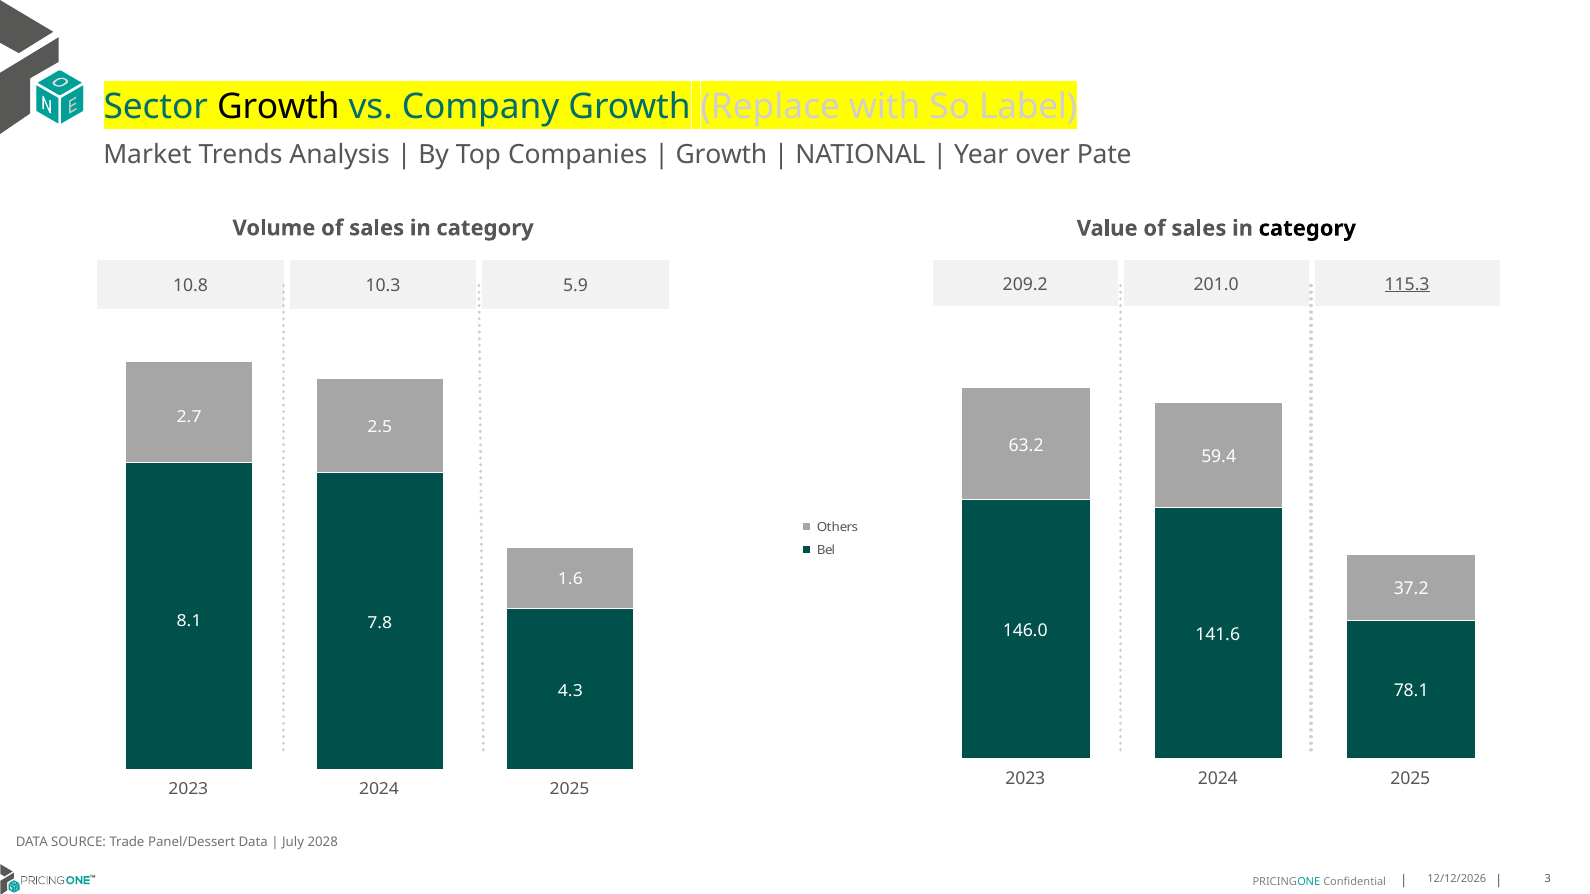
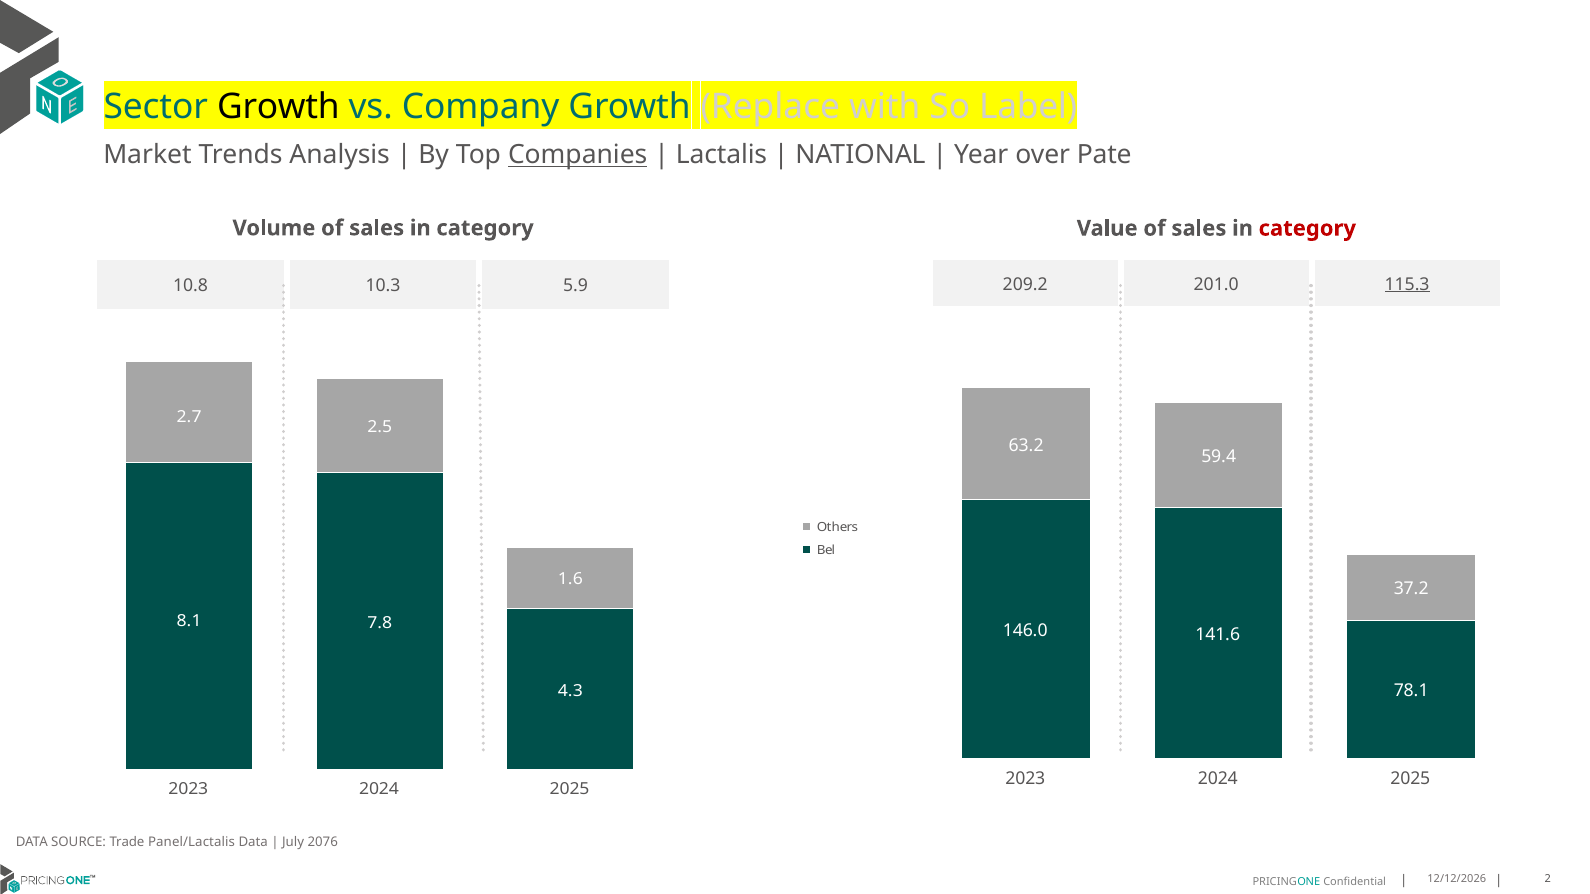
Companies underline: none -> present
Growth at (722, 155): Growth -> Lactalis
category at (1307, 228) colour: black -> red
Panel/Dessert: Panel/Dessert -> Panel/Lactalis
2028: 2028 -> 2076
3: 3 -> 2
